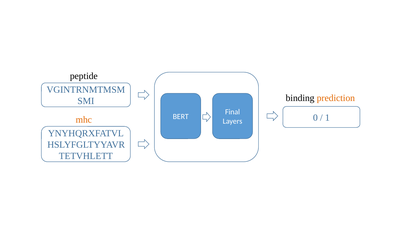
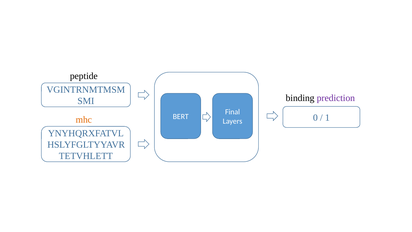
prediction colour: orange -> purple
